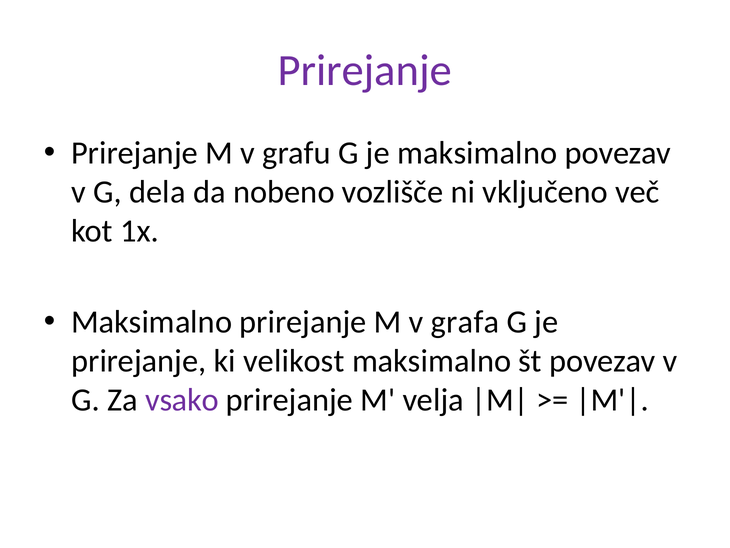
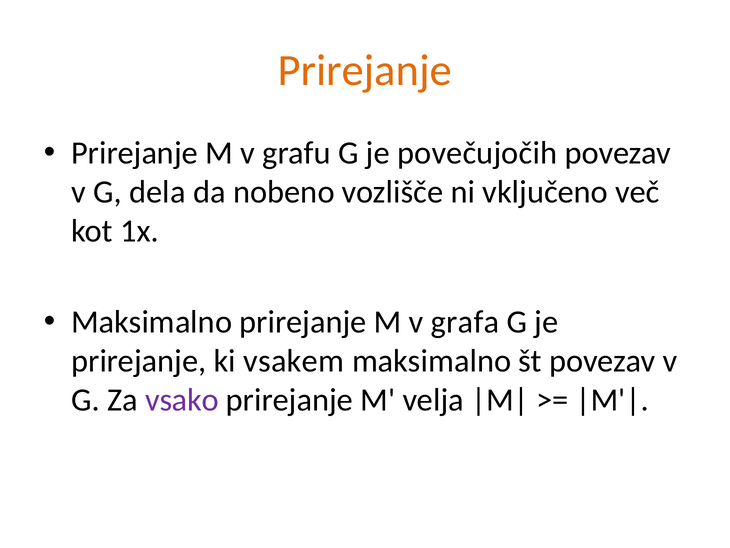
Prirejanje at (365, 71) colour: purple -> orange
je maksimalno: maksimalno -> povečujočih
velikost: velikost -> vsakem
